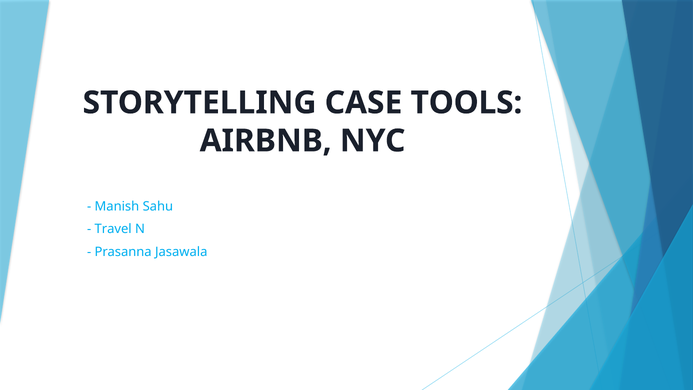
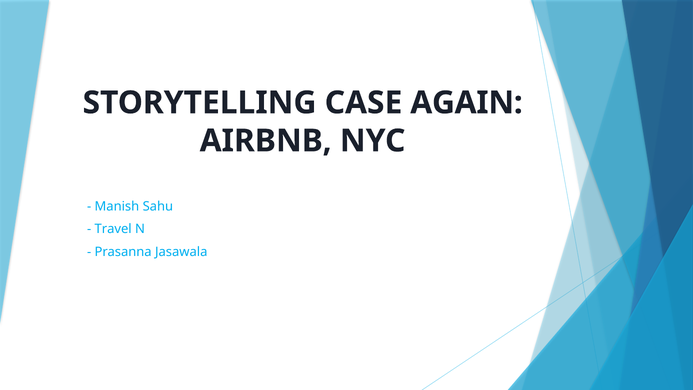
TOOLS: TOOLS -> AGAIN
